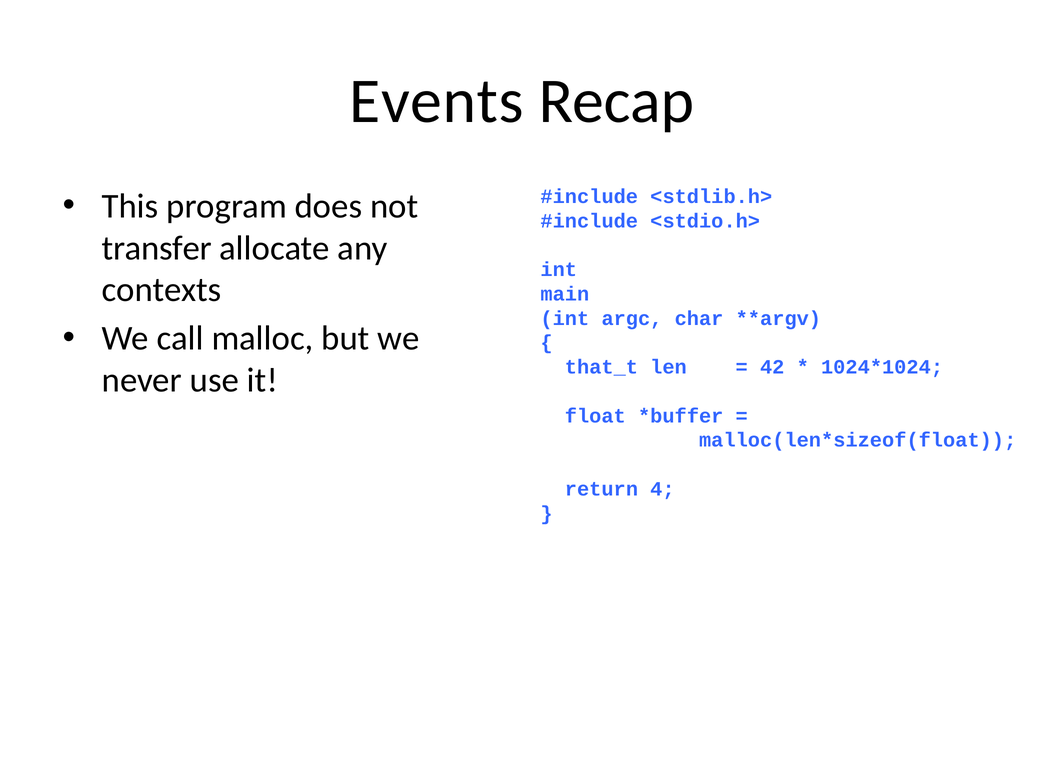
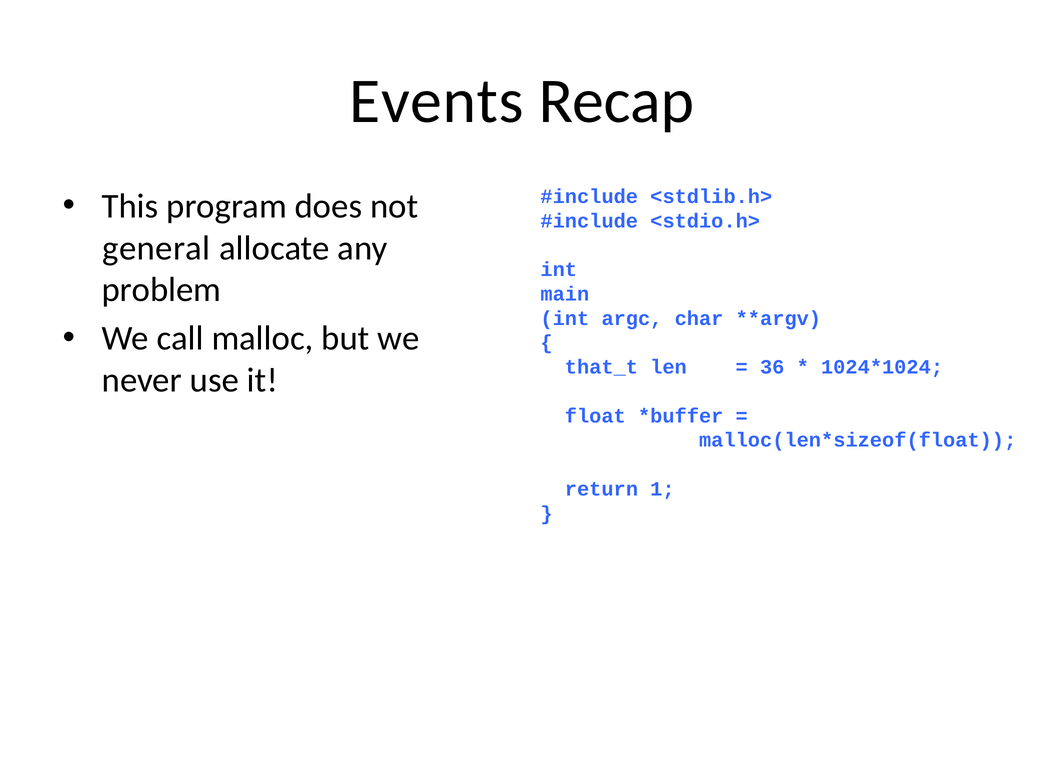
transfer: transfer -> general
contexts: contexts -> problem
42: 42 -> 36
4: 4 -> 1
